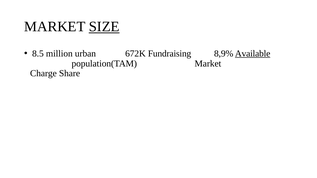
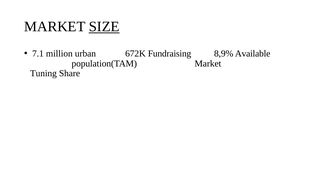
8.5: 8.5 -> 7.1
Available underline: present -> none
Charge: Charge -> Tuning
